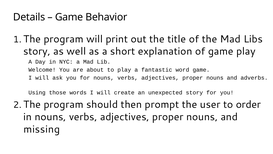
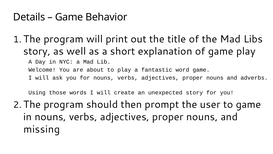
to order: order -> game
